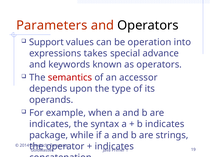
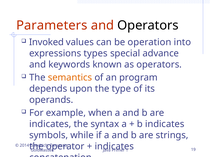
Support: Support -> Invoked
takes: takes -> types
semantics colour: red -> orange
accessor: accessor -> program
package: package -> symbols
